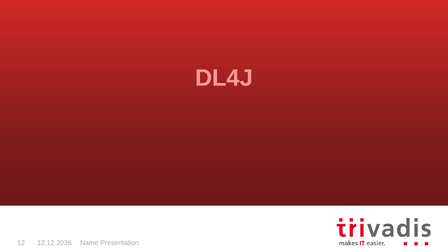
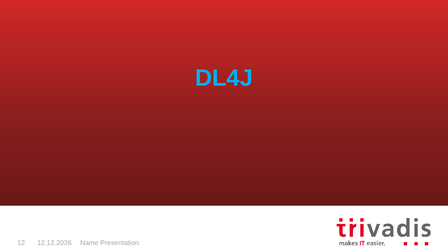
DL4J colour: pink -> light blue
